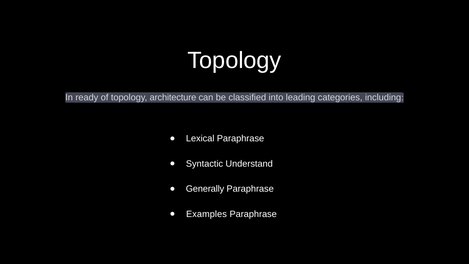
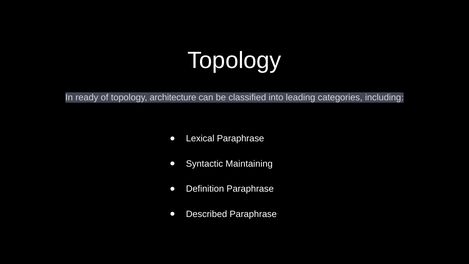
Understand: Understand -> Maintaining
Generally: Generally -> Definition
Examples: Examples -> Described
